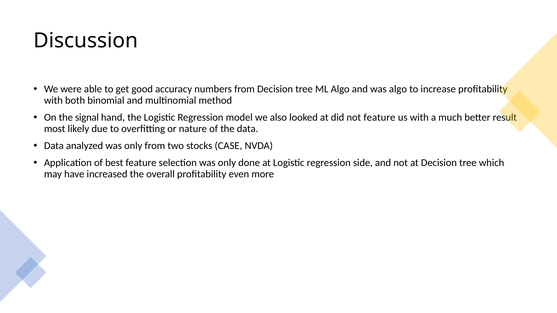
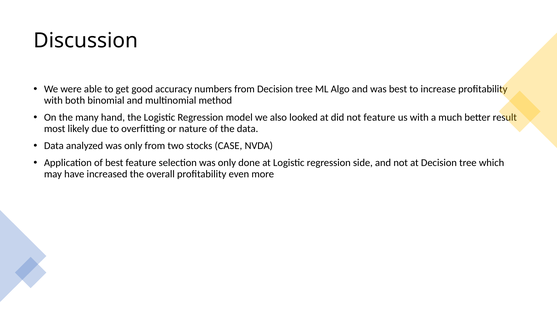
was algo: algo -> best
signal: signal -> many
